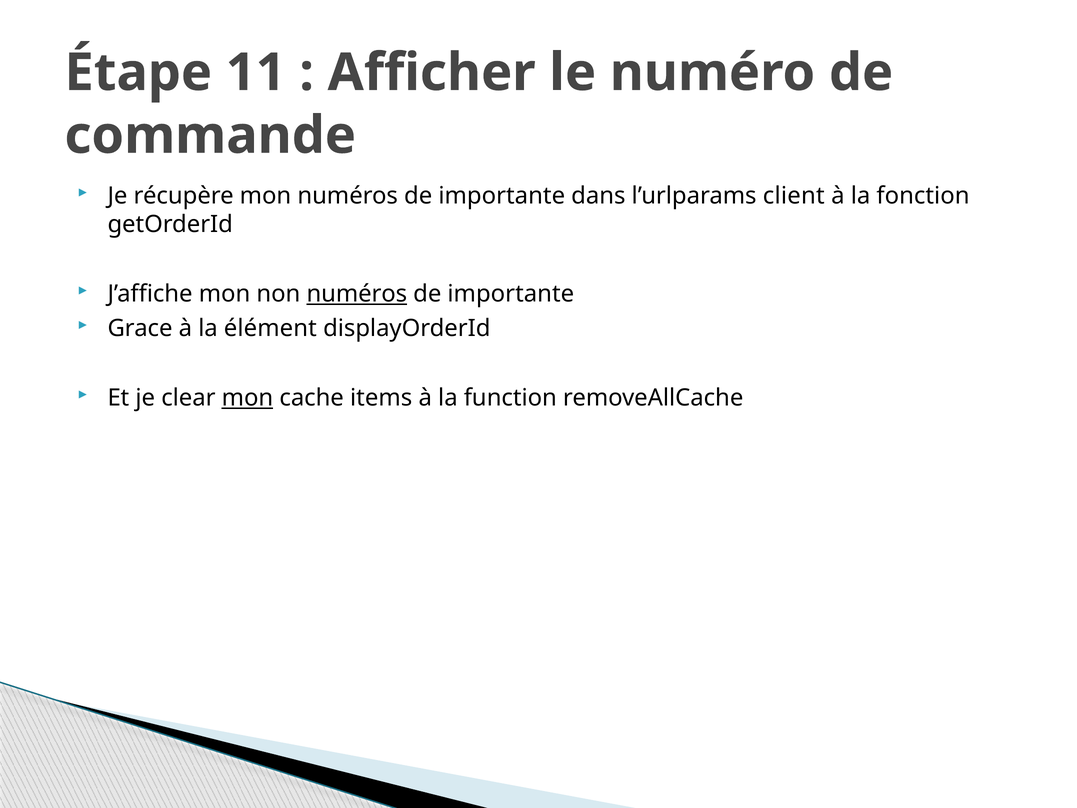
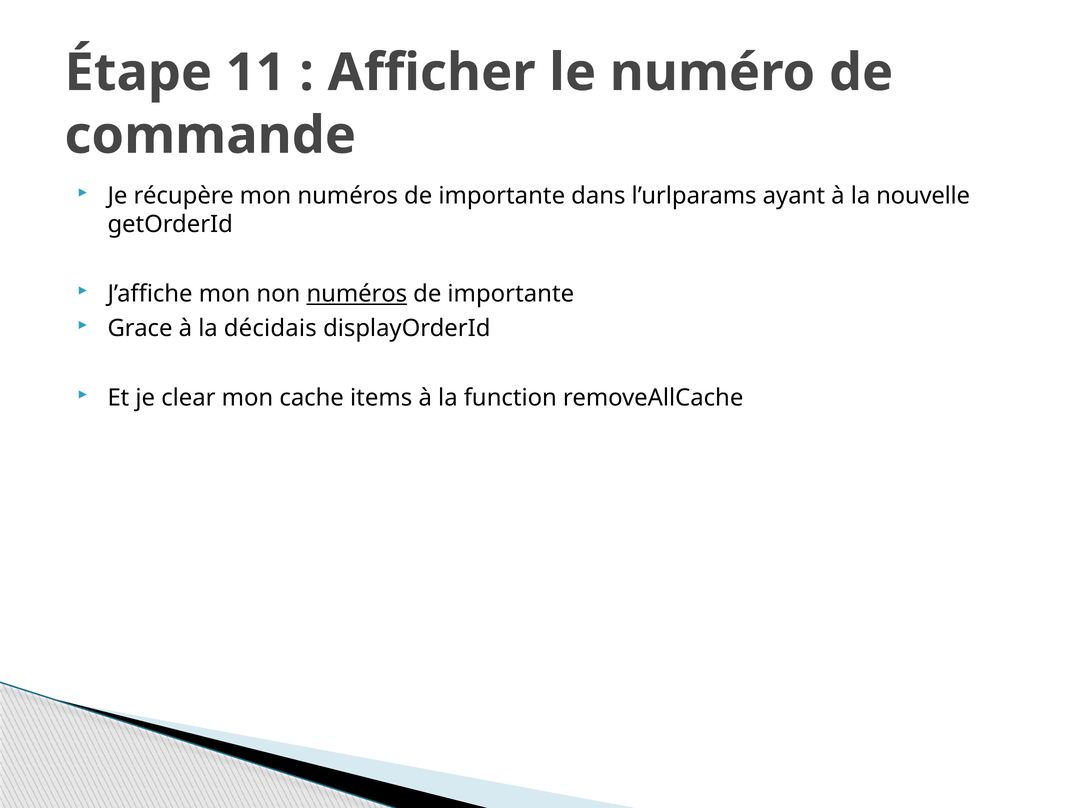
client: client -> ayant
fonction: fonction -> nouvelle
élément: élément -> décidais
mon at (247, 398) underline: present -> none
